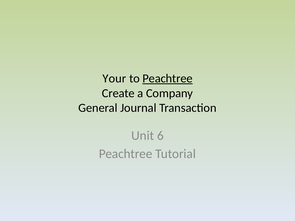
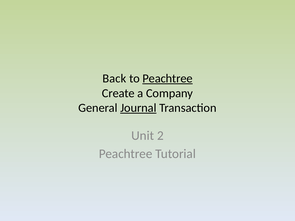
Your: Your -> Back
Journal underline: none -> present
6: 6 -> 2
